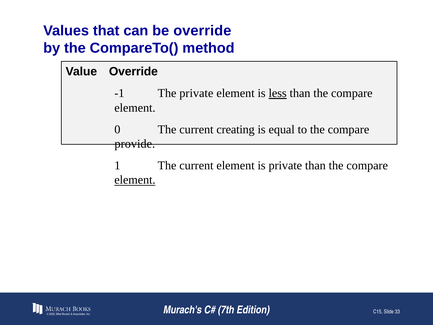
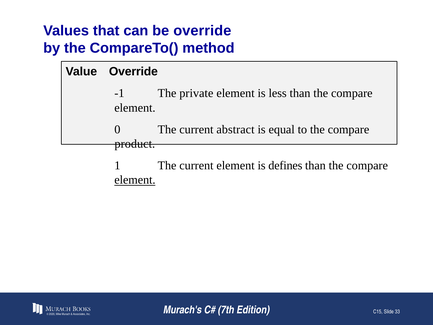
less underline: present -> none
creating: creating -> abstract
provide: provide -> product
is private: private -> defines
